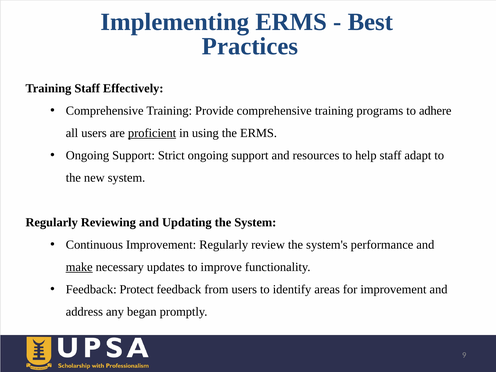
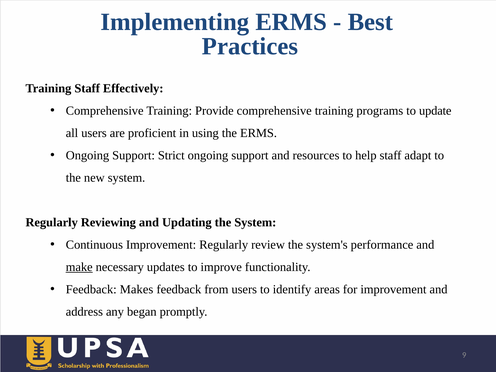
adhere: adhere -> update
proficient underline: present -> none
Protect: Protect -> Makes
